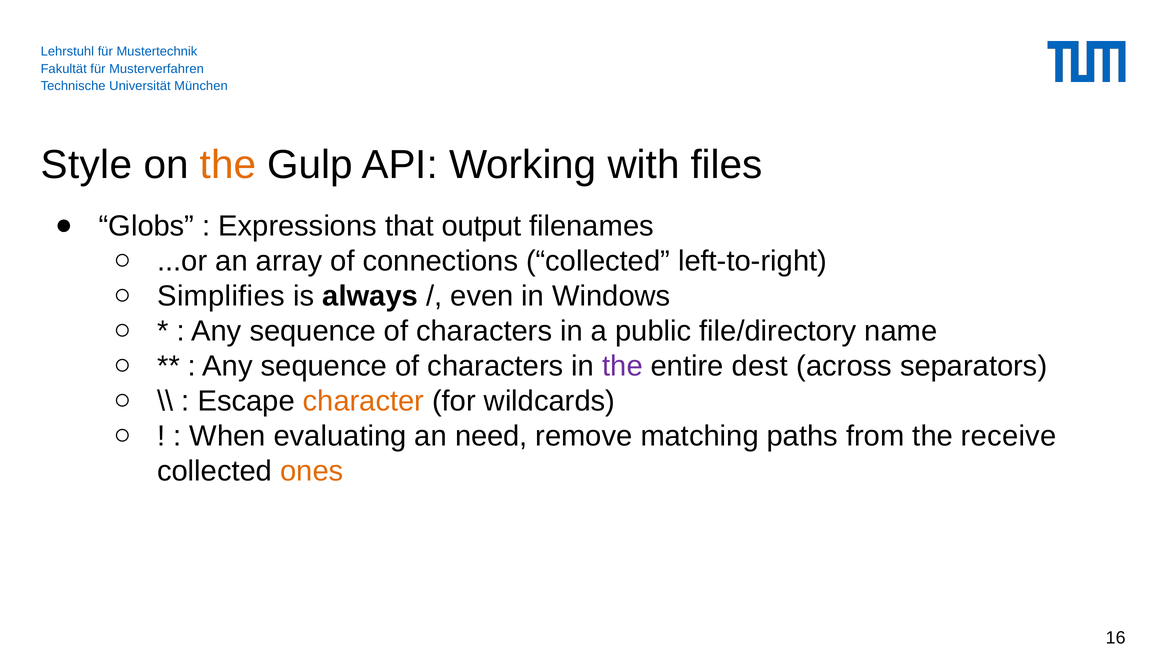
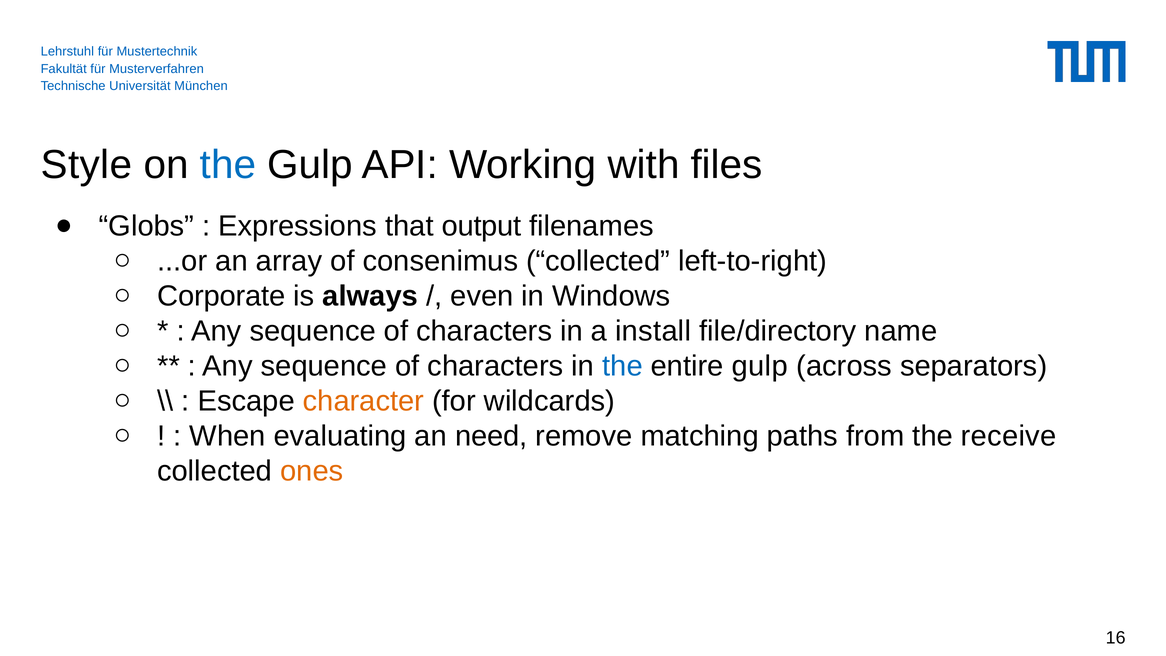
the at (228, 165) colour: orange -> blue
connections: connections -> consenimus
Simplifies: Simplifies -> Corporate
public: public -> install
the at (622, 366) colour: purple -> blue
entire dest: dest -> gulp
